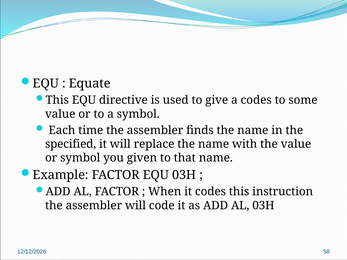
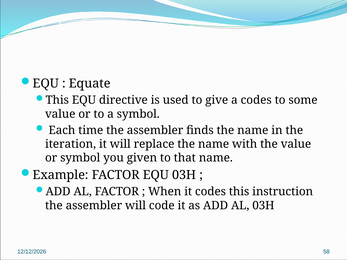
specified: specified -> iteration
